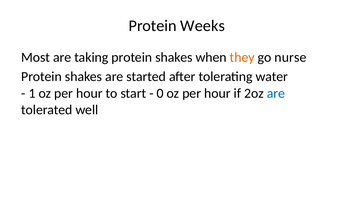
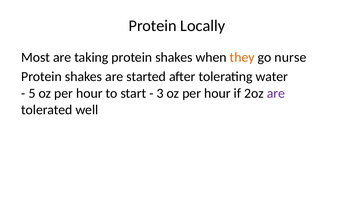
Weeks: Weeks -> Locally
1: 1 -> 5
0: 0 -> 3
are at (276, 93) colour: blue -> purple
